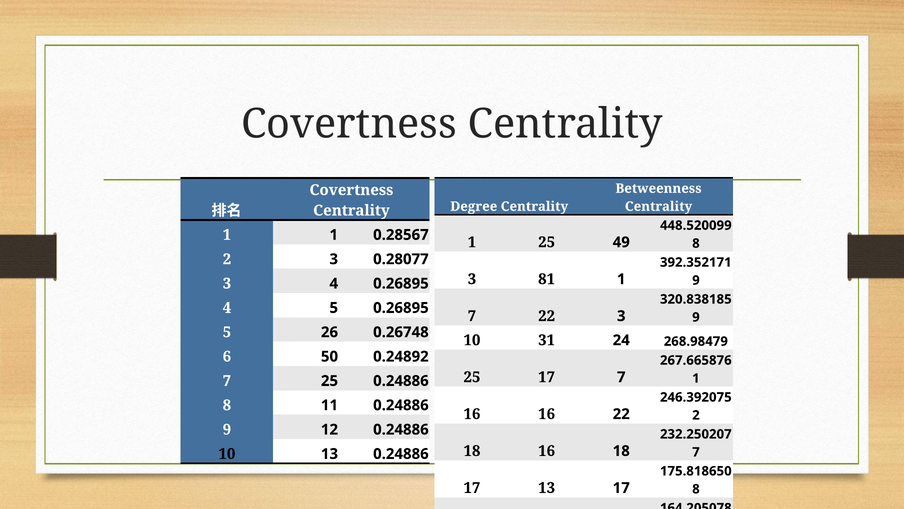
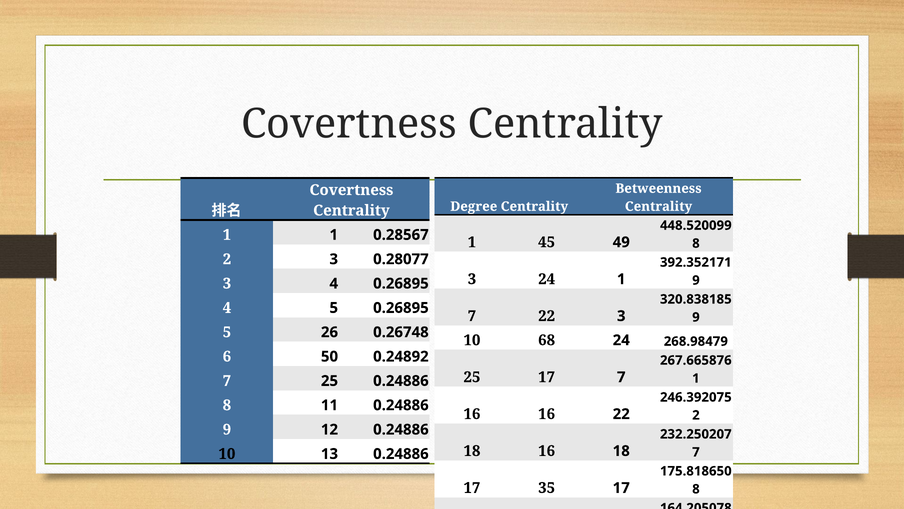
1 25: 25 -> 45
3 81: 81 -> 24
31: 31 -> 68
17 13: 13 -> 35
